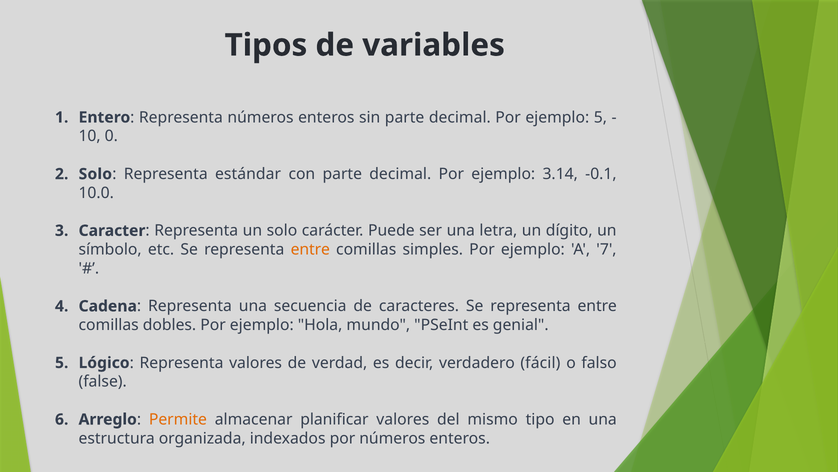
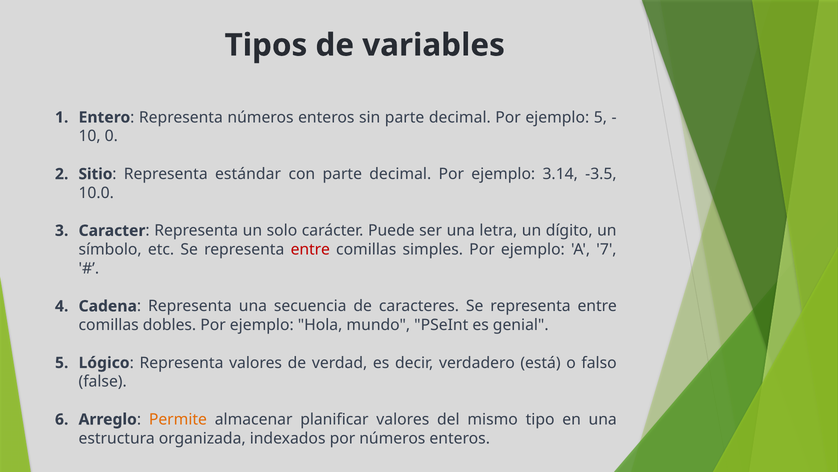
Solo at (95, 174): Solo -> Sitio
-0.1: -0.1 -> -3.5
entre at (310, 249) colour: orange -> red
fácil: fácil -> está
